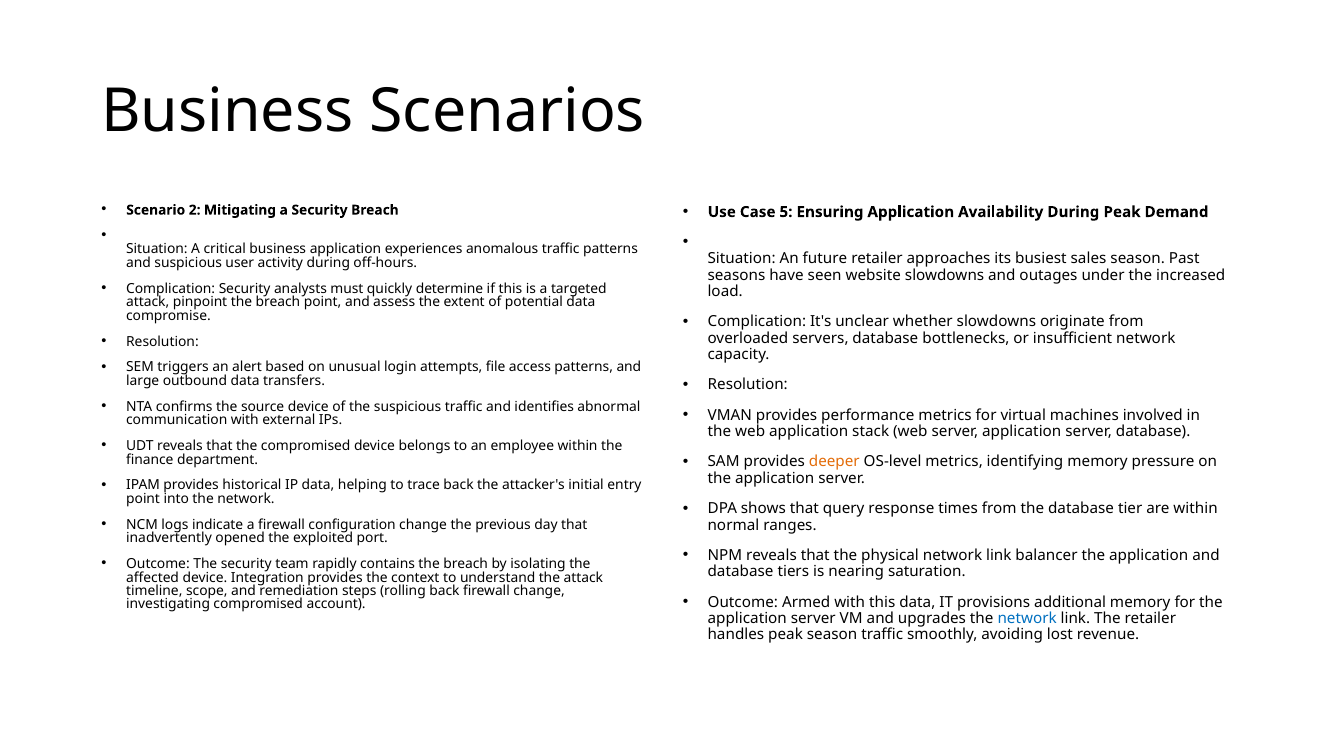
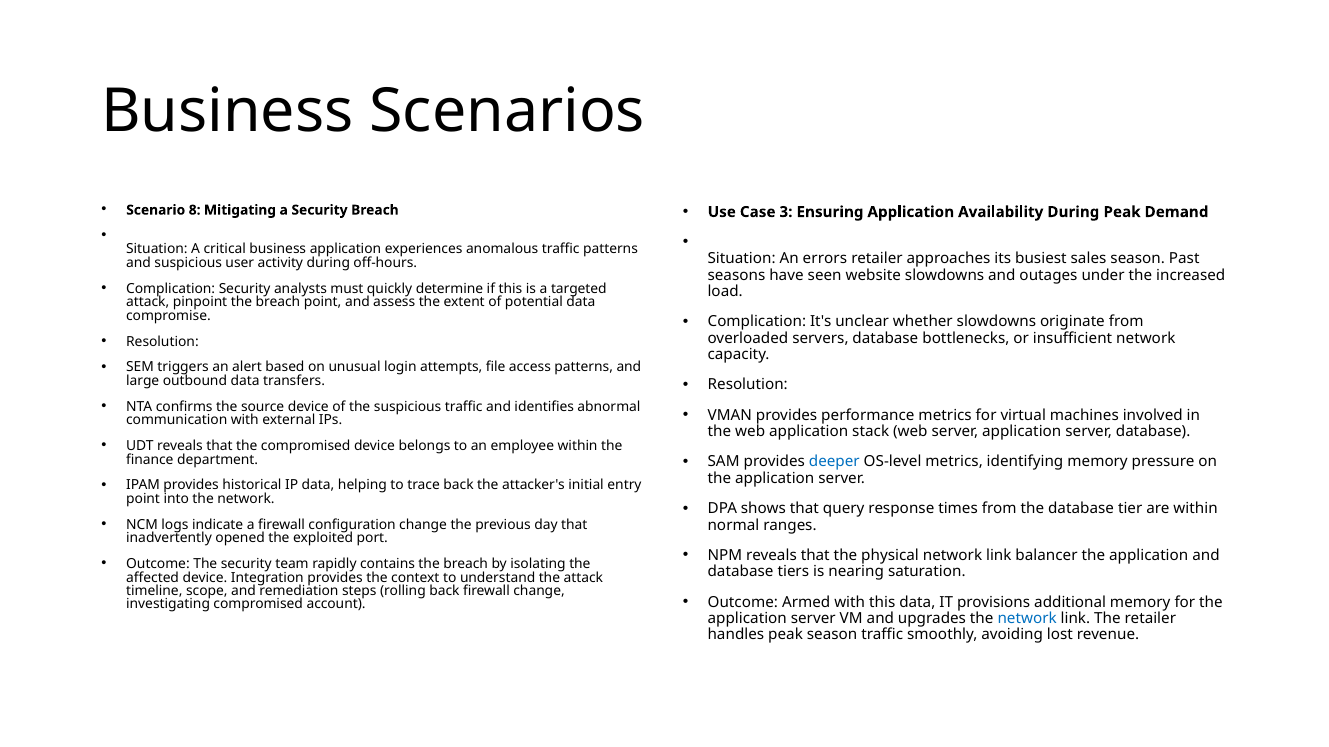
2: 2 -> 8
5: 5 -> 3
future: future -> errors
deeper colour: orange -> blue
